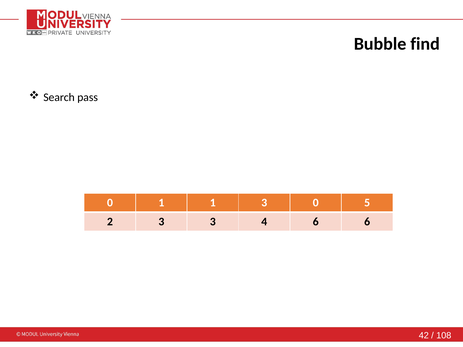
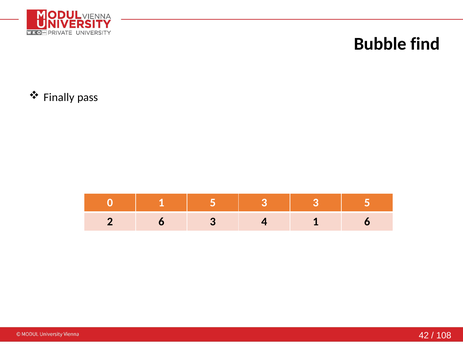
Search: Search -> Finally
1 1: 1 -> 5
3 0: 0 -> 3
2 3: 3 -> 6
4 6: 6 -> 1
